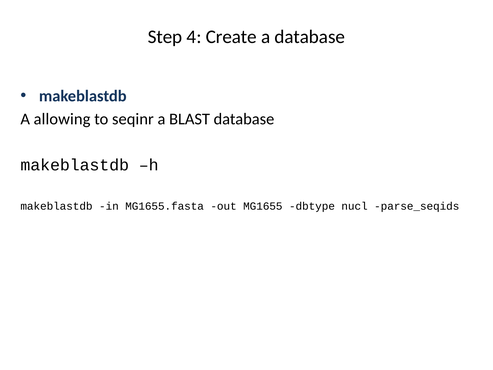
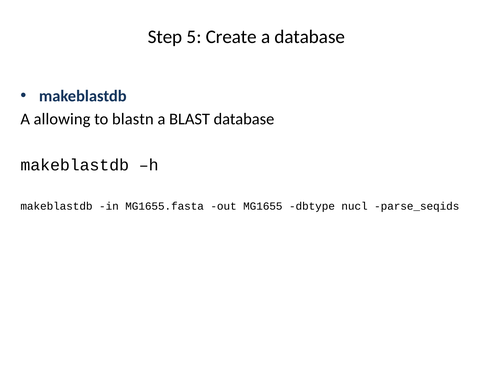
4: 4 -> 5
seqinr: seqinr -> blastn
